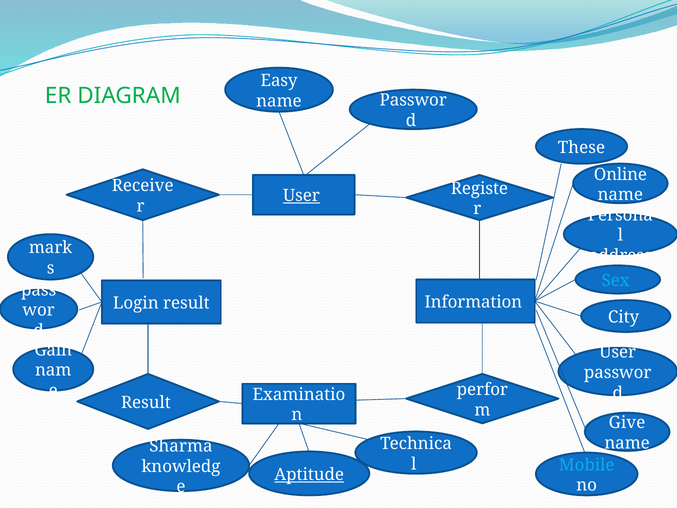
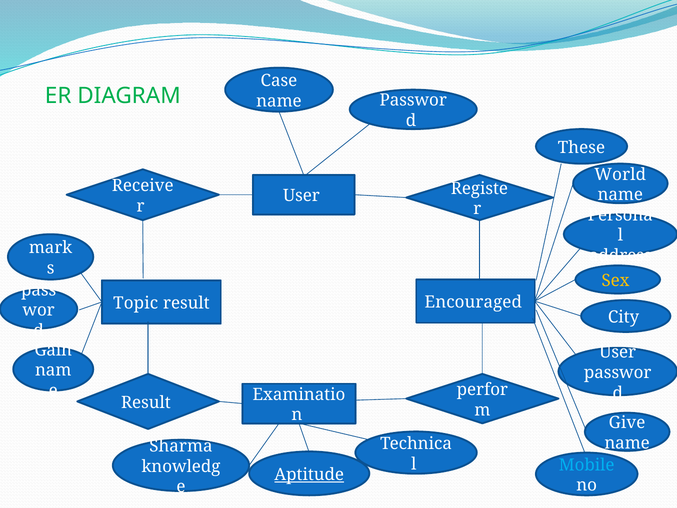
Easy: Easy -> Case
Online: Online -> World
User at (301, 196) underline: present -> none
Sex colour: light blue -> yellow
Login: Login -> Topic
Information: Information -> Encouraged
